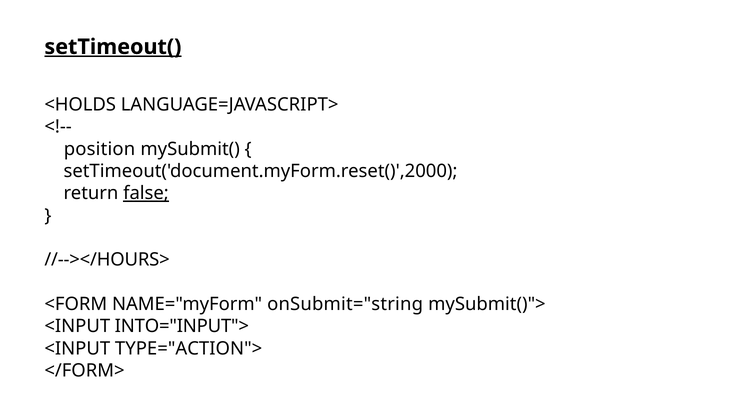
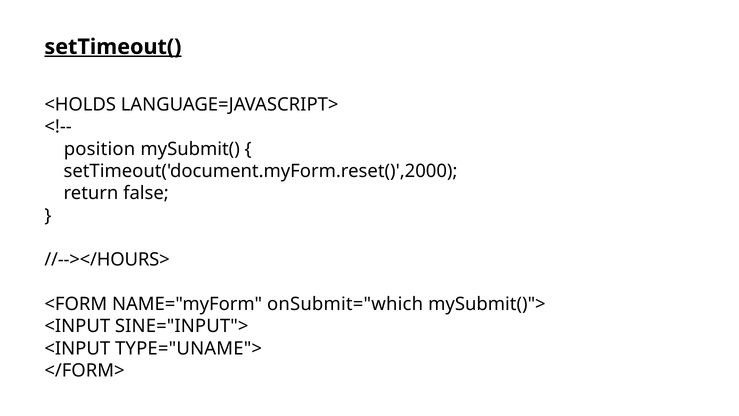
false underline: present -> none
onSubmit="string: onSubmit="string -> onSubmit="which
INTO="INPUT">: INTO="INPUT"> -> SINE="INPUT">
TYPE="ACTION">: TYPE="ACTION"> -> TYPE="UNAME">
